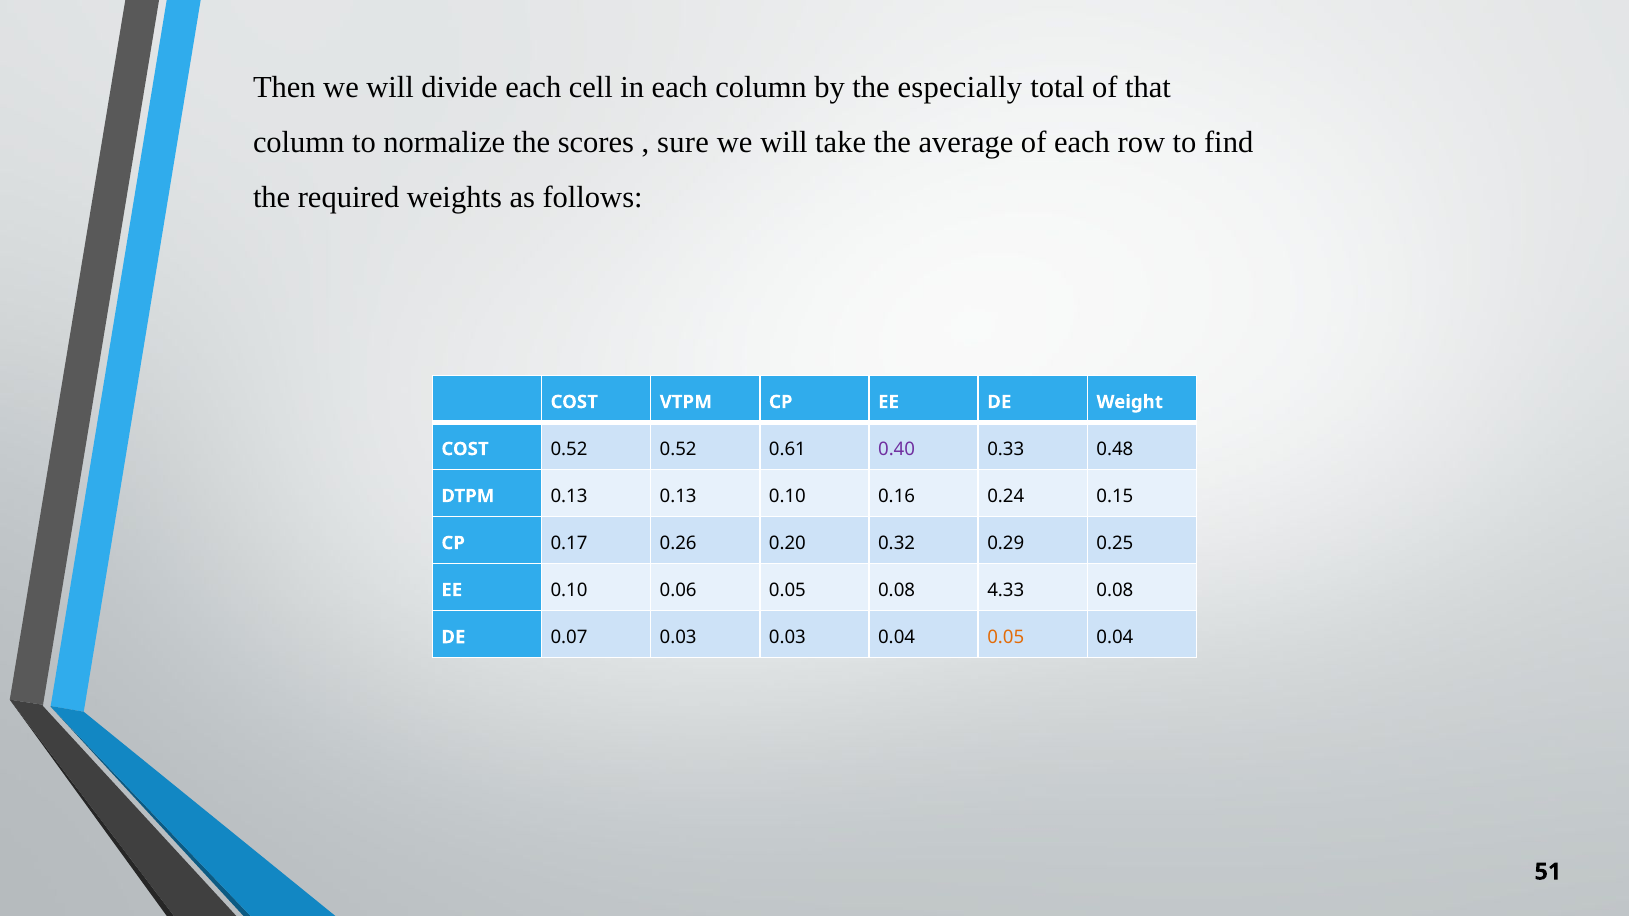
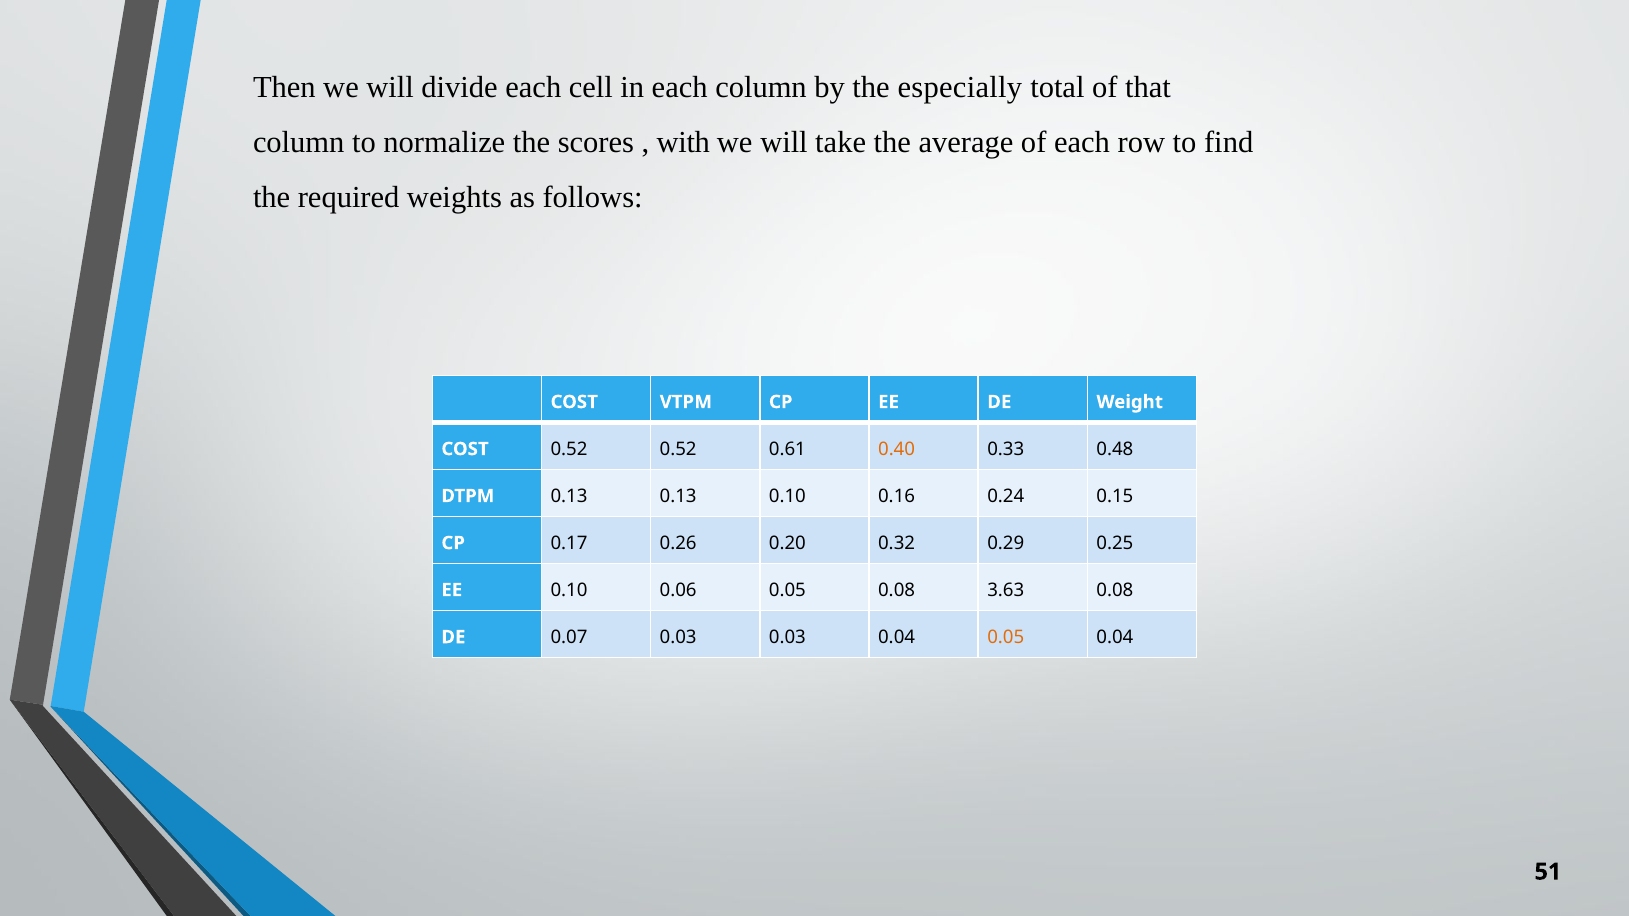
sure: sure -> with
0.40 colour: purple -> orange
4.33: 4.33 -> 3.63
